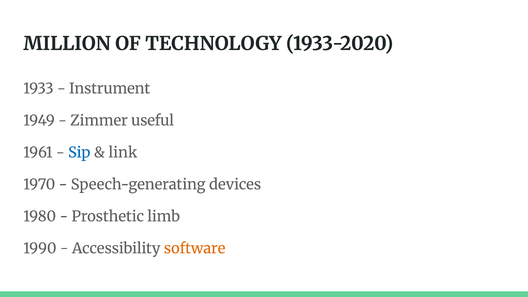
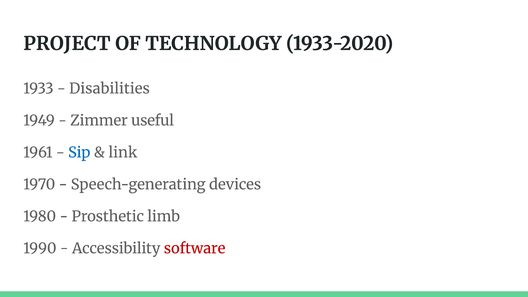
MILLION: MILLION -> PROJECT
Instrument: Instrument -> Disabilities
software colour: orange -> red
